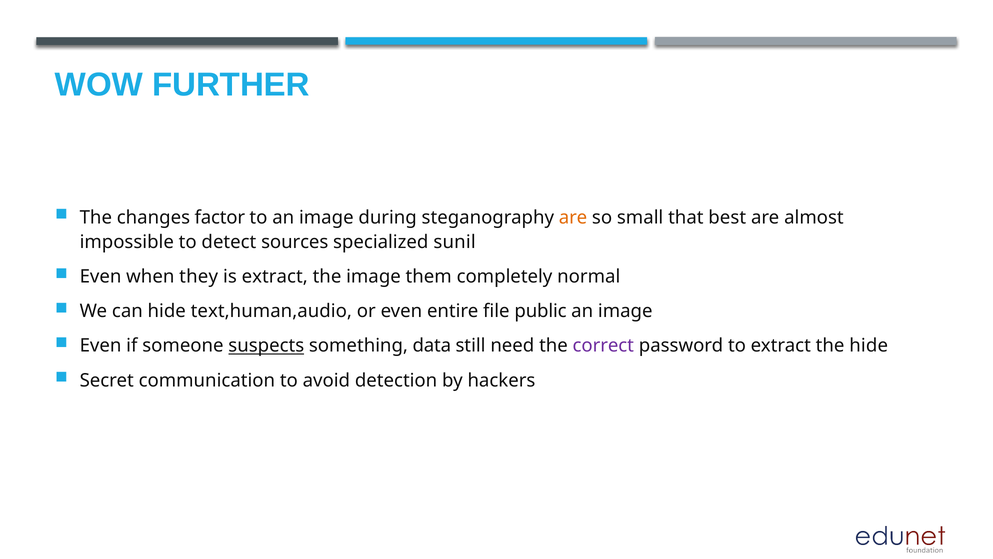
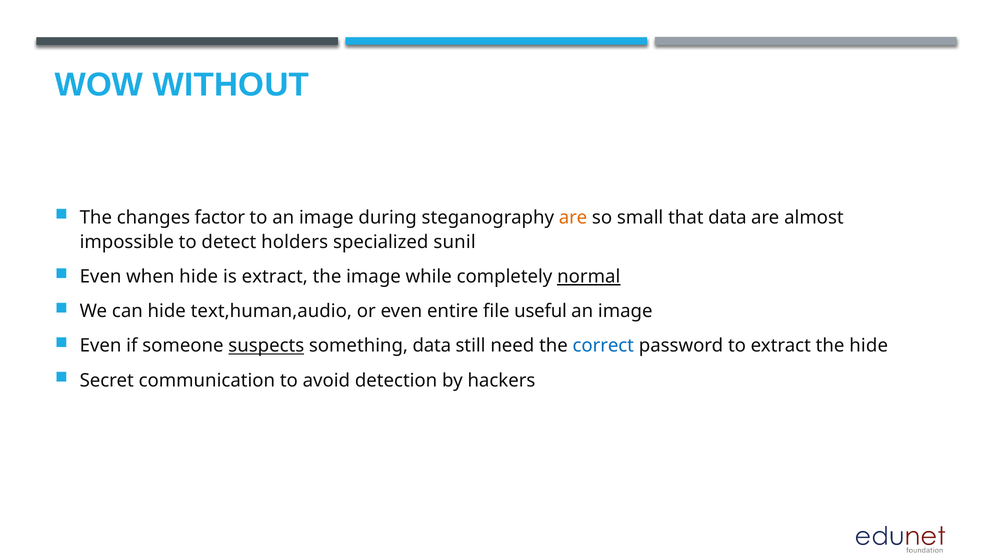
FURTHER: FURTHER -> WITHOUT
that best: best -> data
sources: sources -> holders
when they: they -> hide
them: them -> while
normal underline: none -> present
public: public -> useful
correct colour: purple -> blue
